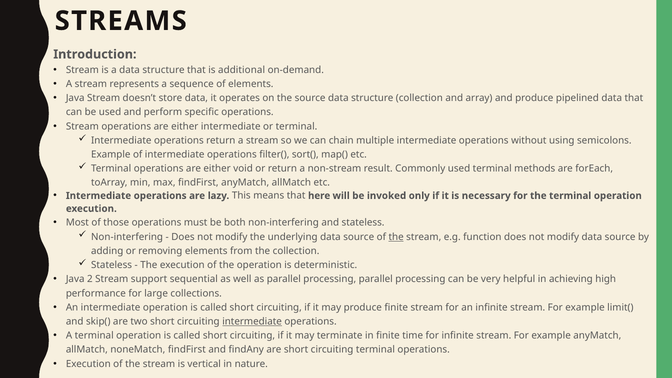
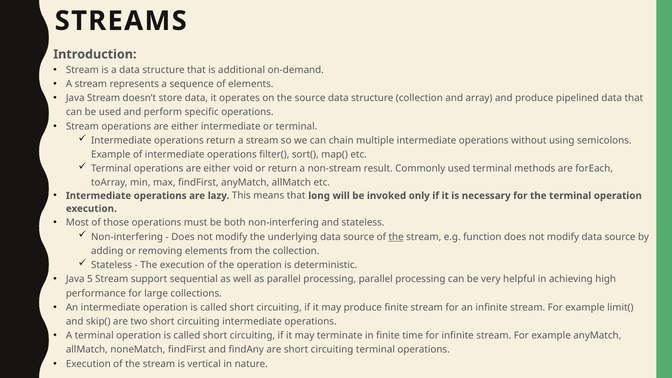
here: here -> long
2: 2 -> 5
intermediate at (252, 321) underline: present -> none
